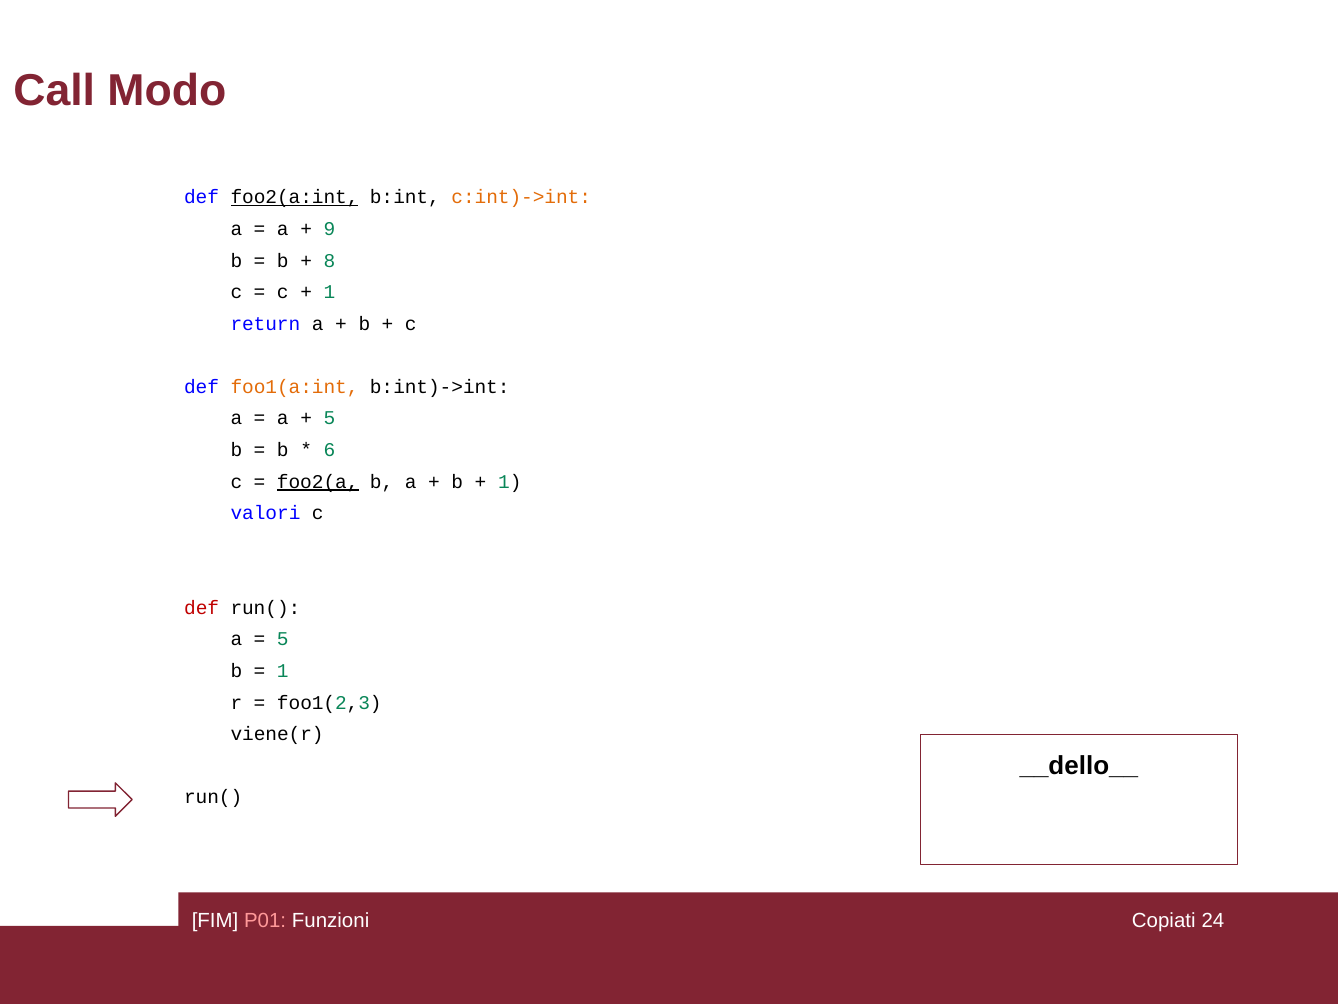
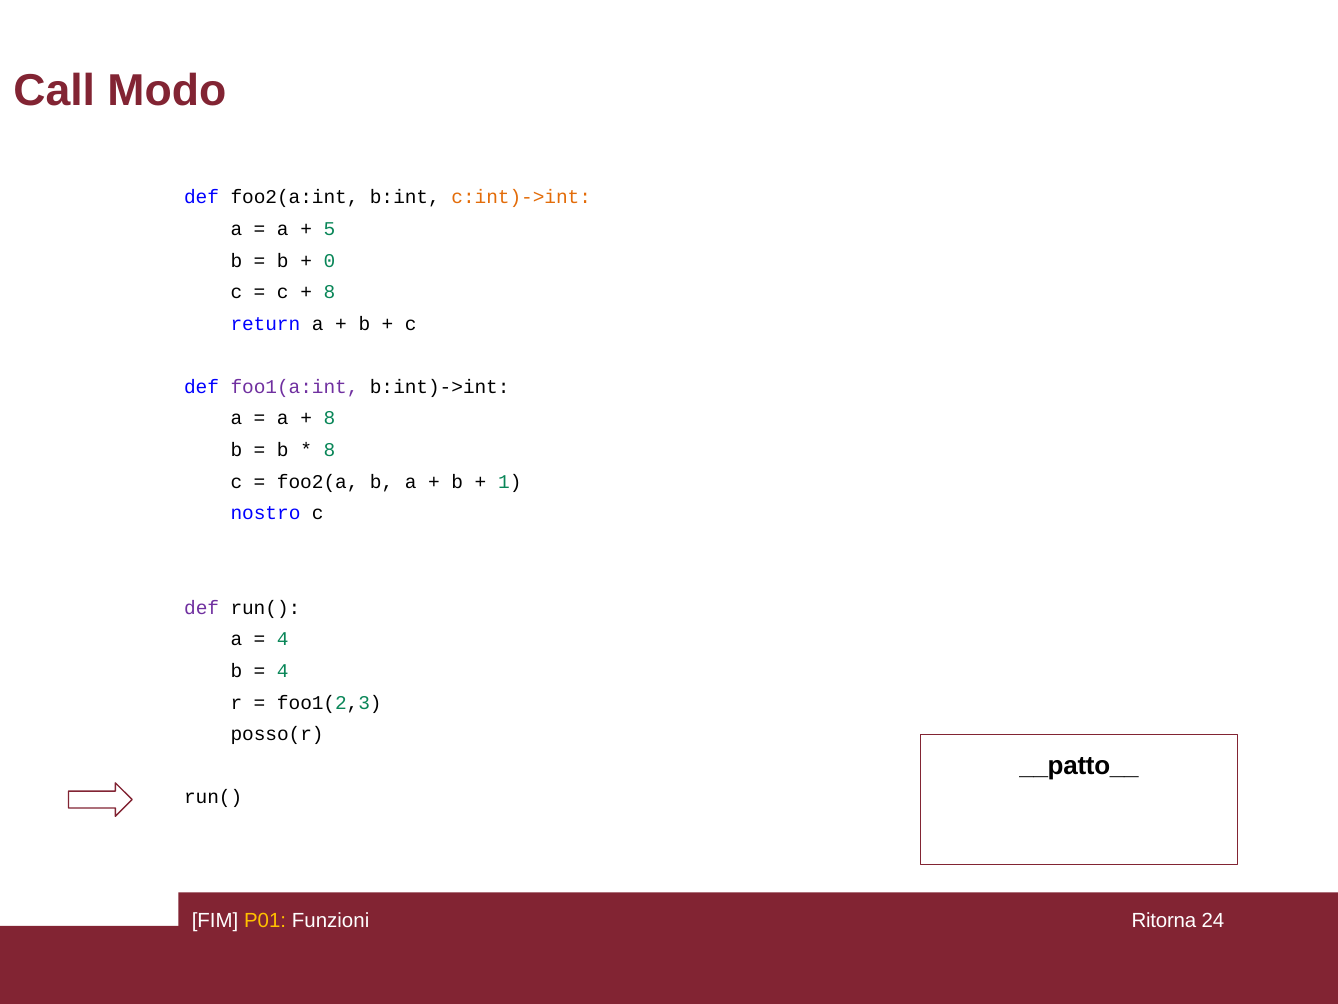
foo2(a:int underline: present -> none
9: 9 -> 5
8: 8 -> 0
1 at (329, 292): 1 -> 8
foo1(a:int colour: orange -> purple
5 at (329, 418): 5 -> 8
6 at (329, 450): 6 -> 8
foo2(a underline: present -> none
valori: valori -> nostro
def at (202, 608) colour: red -> purple
5 at (283, 639): 5 -> 4
1 at (283, 671): 1 -> 4
viene(r: viene(r -> posso(r
__dello__: __dello__ -> __patto__
P01 colour: pink -> yellow
Copiati: Copiati -> Ritorna
